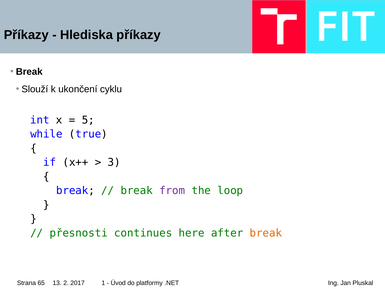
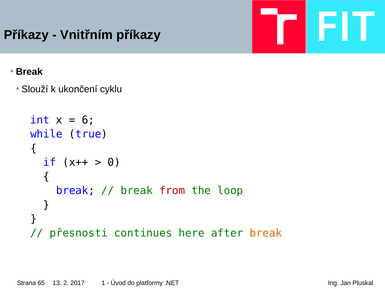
Hlediska: Hlediska -> Vnitřním
5: 5 -> 6
3: 3 -> 0
from colour: purple -> red
